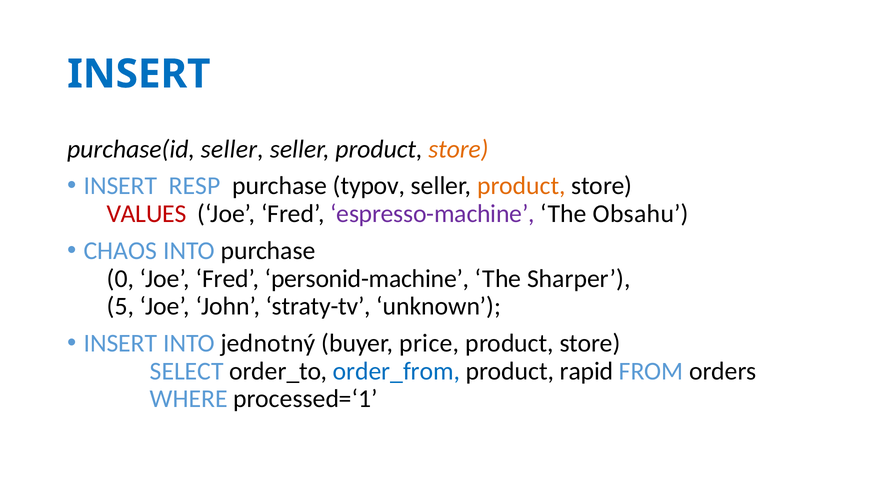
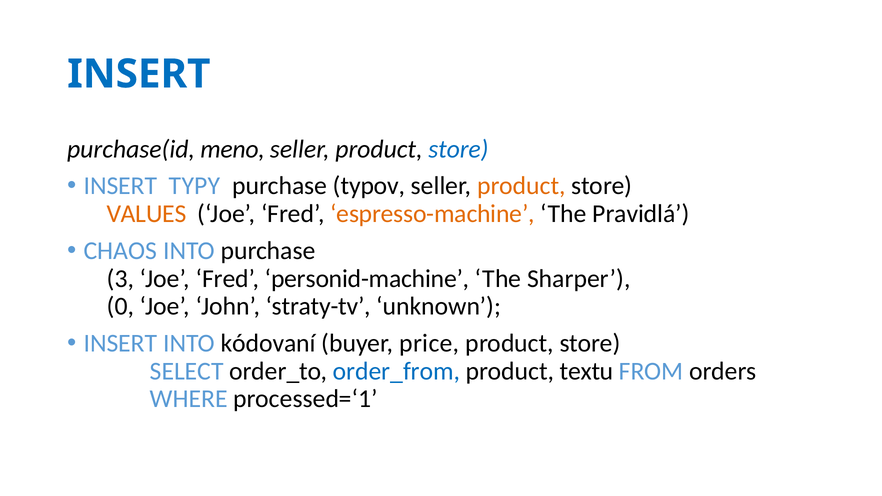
purchase(id seller: seller -> meno
store at (458, 149) colour: orange -> blue
RESP: RESP -> TYPY
VALUES colour: red -> orange
espresso-machine colour: purple -> orange
Obsahu: Obsahu -> Pravidlá
0: 0 -> 3
5: 5 -> 0
jednotný: jednotný -> kódovaní
rapid: rapid -> textu
